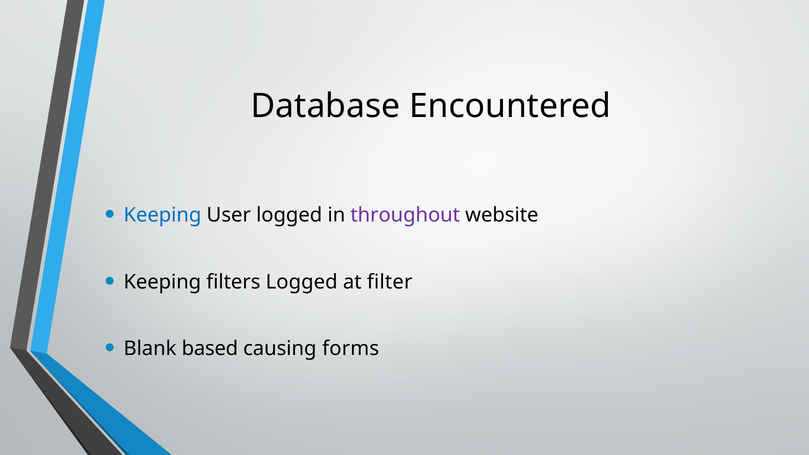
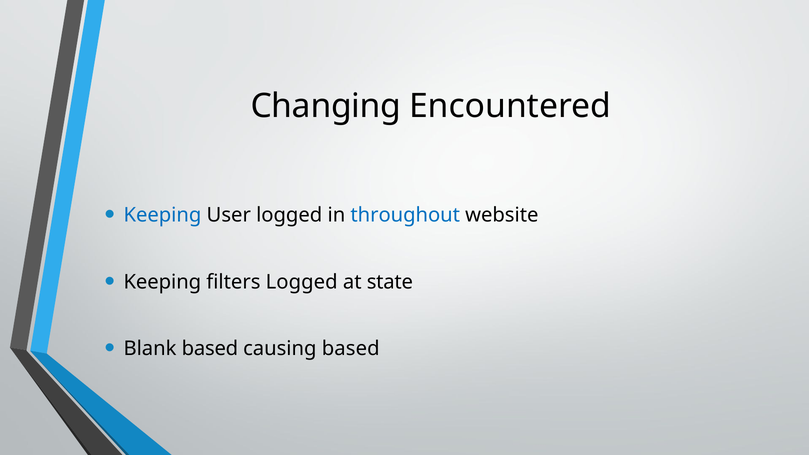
Database: Database -> Changing
throughout colour: purple -> blue
filter: filter -> state
causing forms: forms -> based
